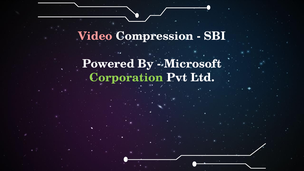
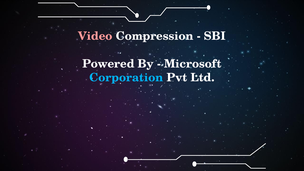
Corporation colour: light green -> light blue
